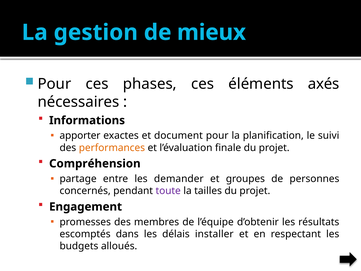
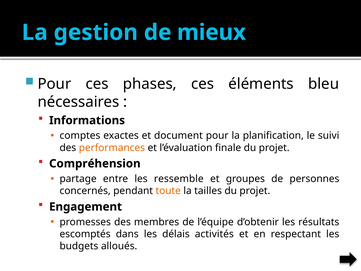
axés: axés -> bleu
apporter: apporter -> comptes
demander: demander -> ressemble
toute colour: purple -> orange
installer: installer -> activités
